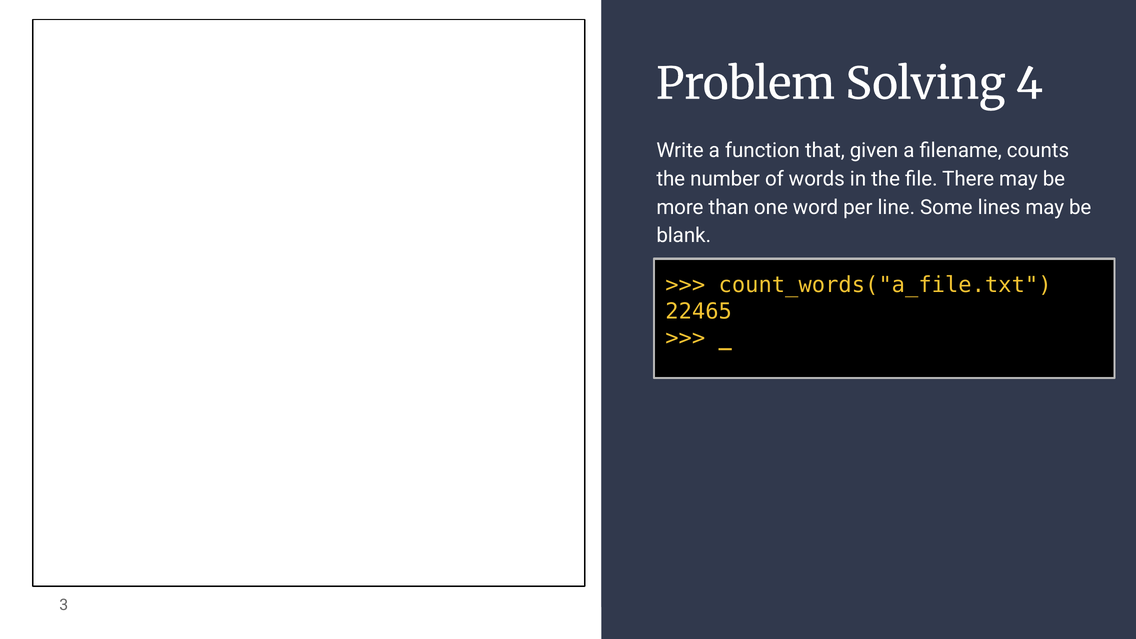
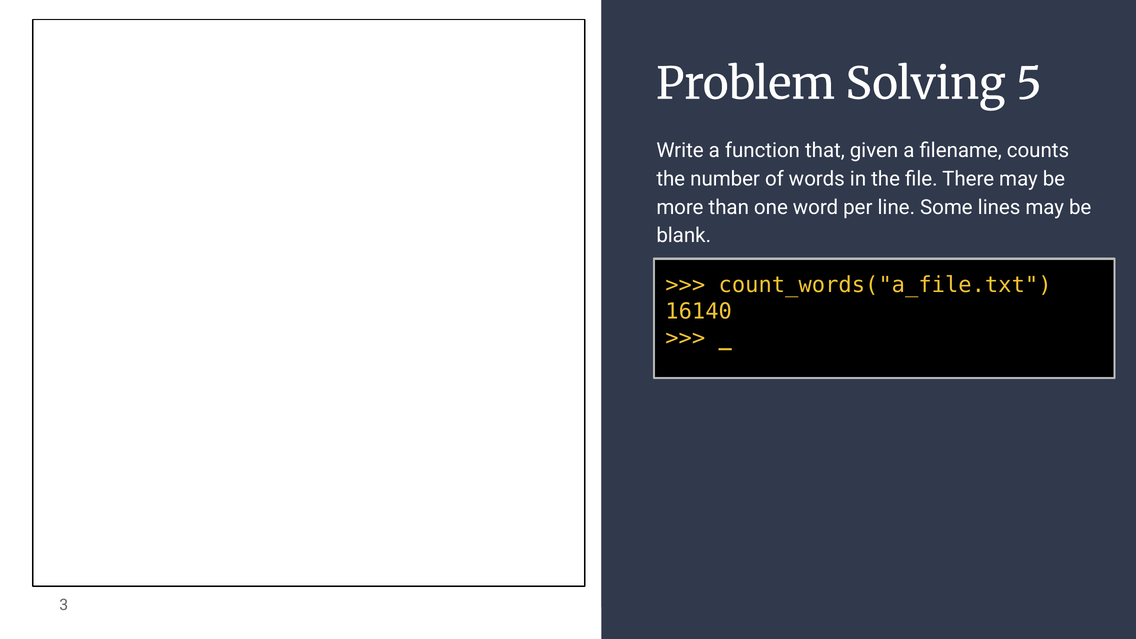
4: 4 -> 5
22465: 22465 -> 16140
